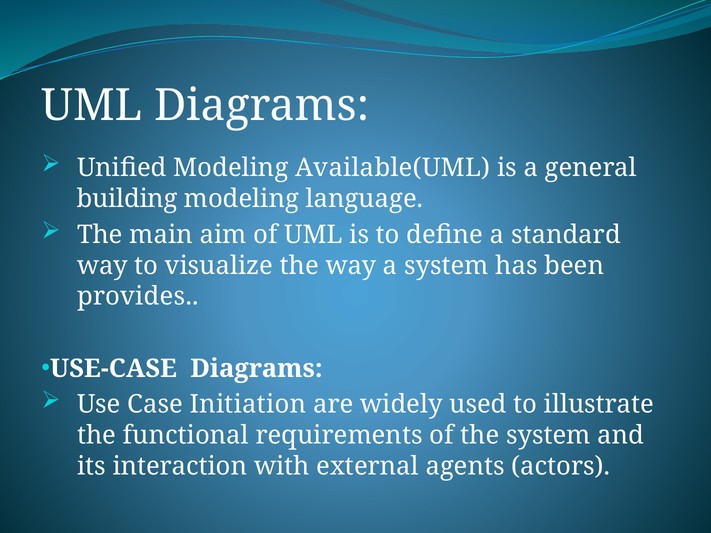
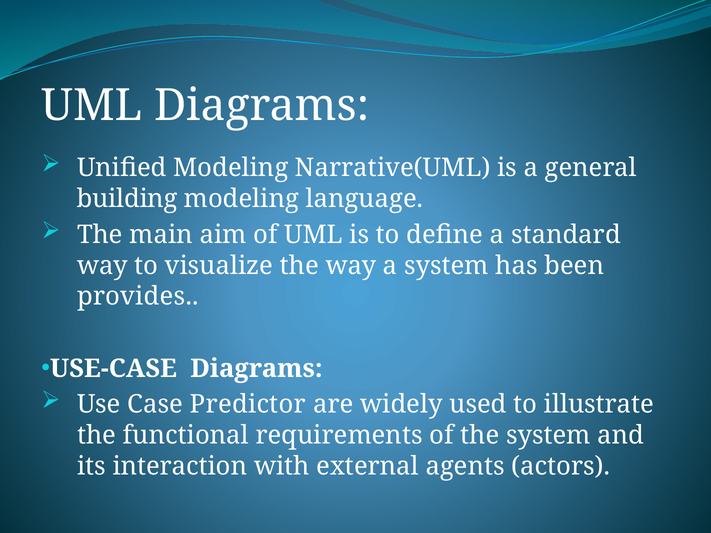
Available(UML: Available(UML -> Narrative(UML
Initiation: Initiation -> Predictor
